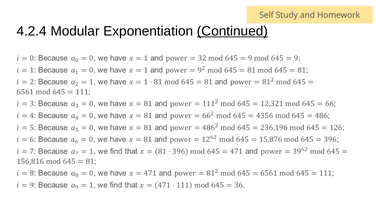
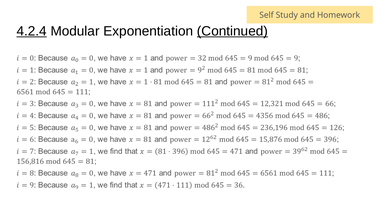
4.2.4 underline: none -> present
